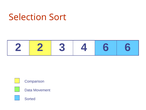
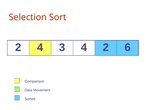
2 2: 2 -> 4
4 6: 6 -> 2
